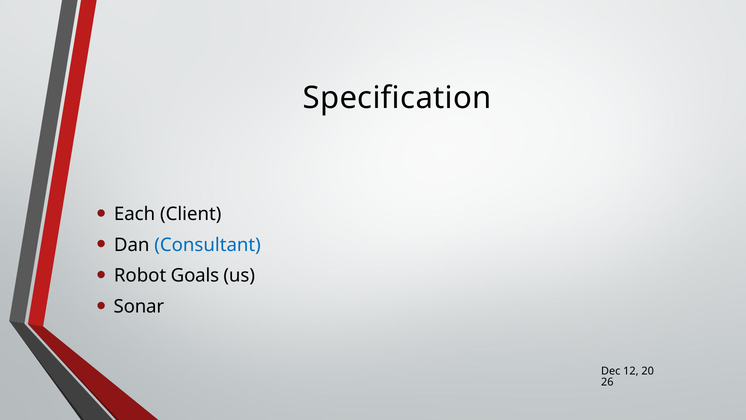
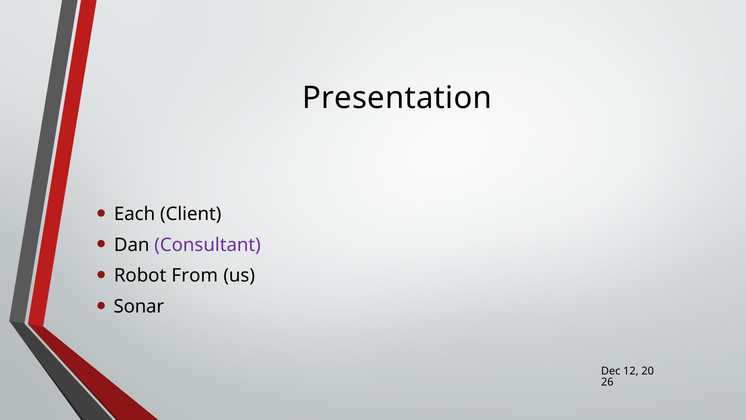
Specification: Specification -> Presentation
Consultant colour: blue -> purple
Goals: Goals -> From
